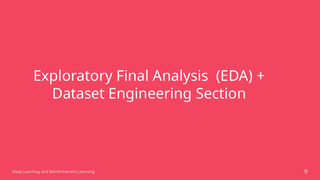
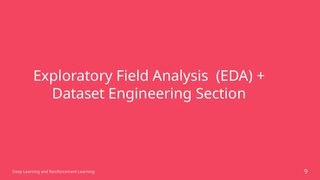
Final: Final -> Field
